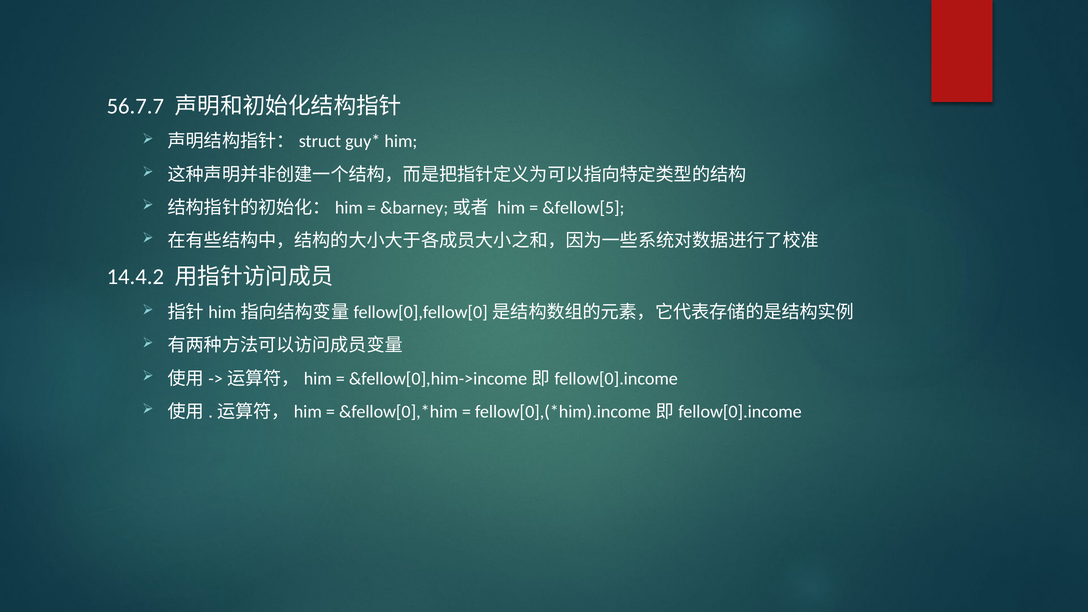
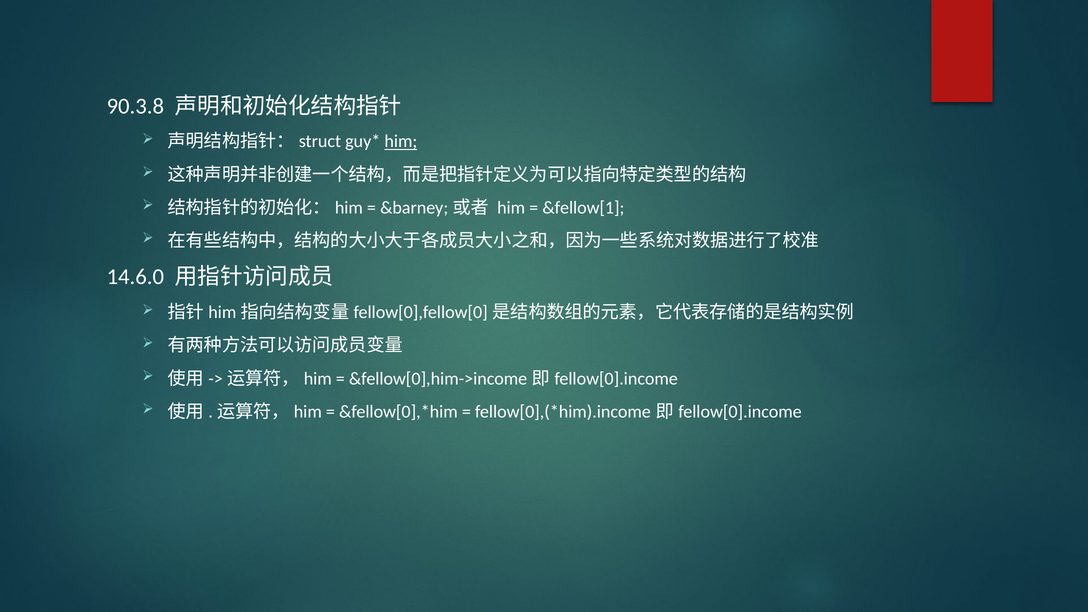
56.7.7: 56.7.7 -> 90.3.8
him at (401, 142) underline: none -> present
&fellow[5: &fellow[5 -> &fellow[1
14.4.2: 14.4.2 -> 14.6.0
